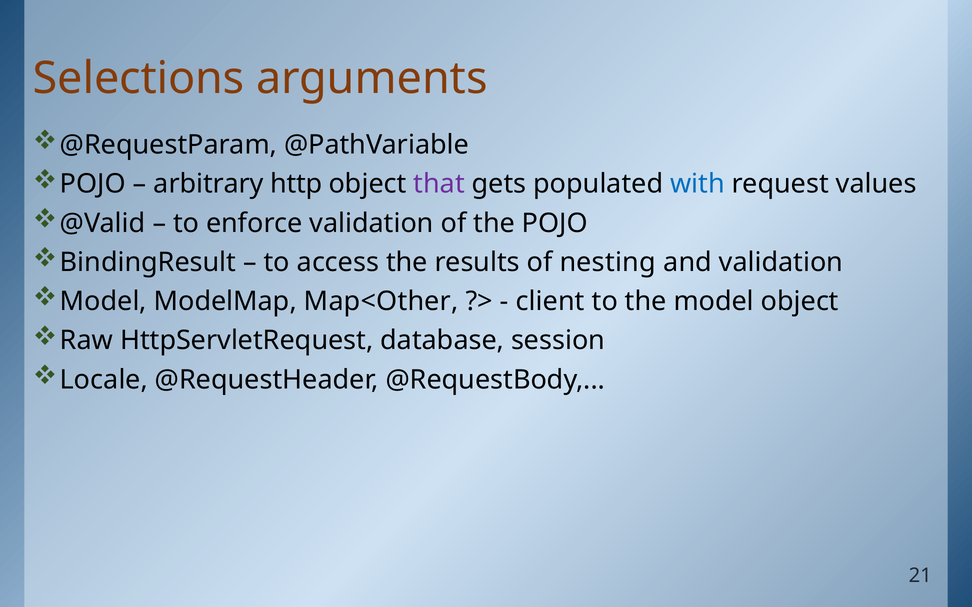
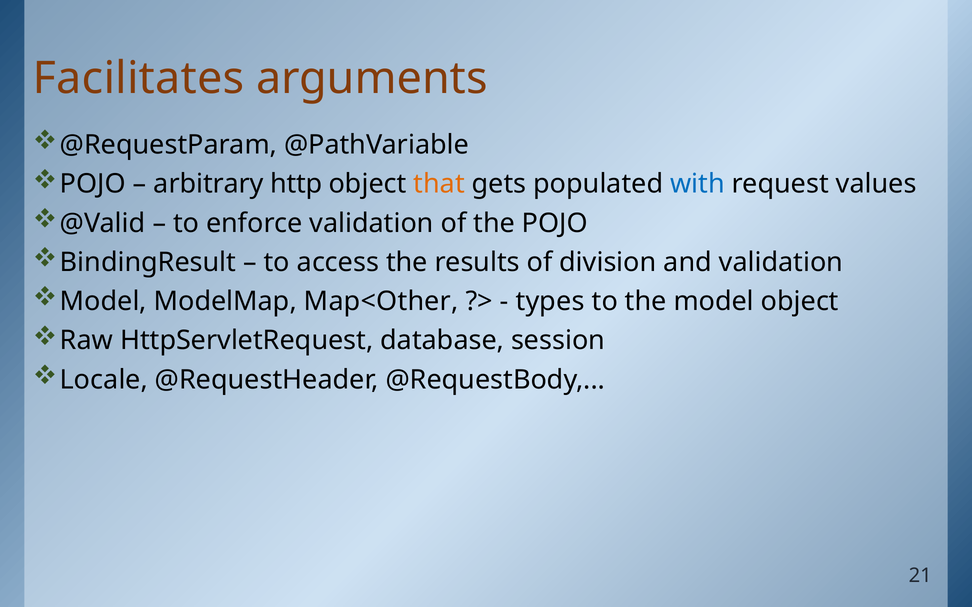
Selections: Selections -> Facilitates
that colour: purple -> orange
nesting: nesting -> division
client: client -> types
